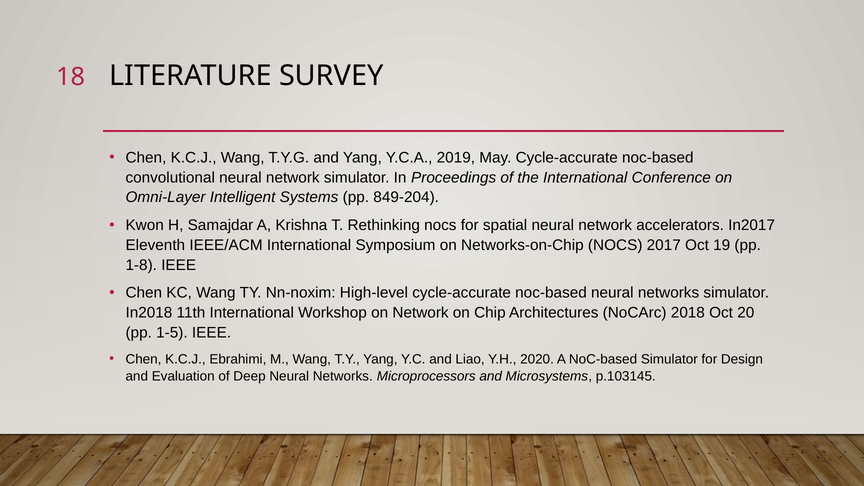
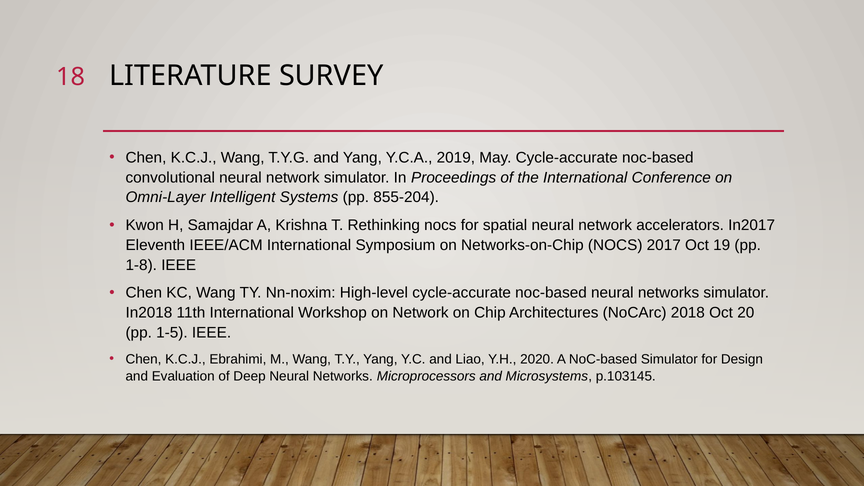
849-204: 849-204 -> 855-204
